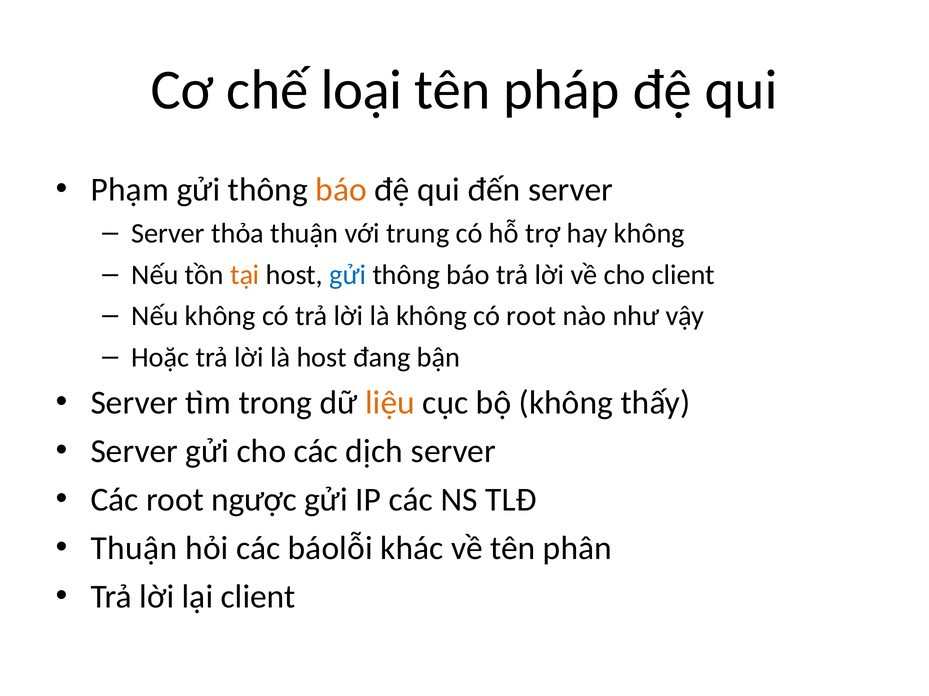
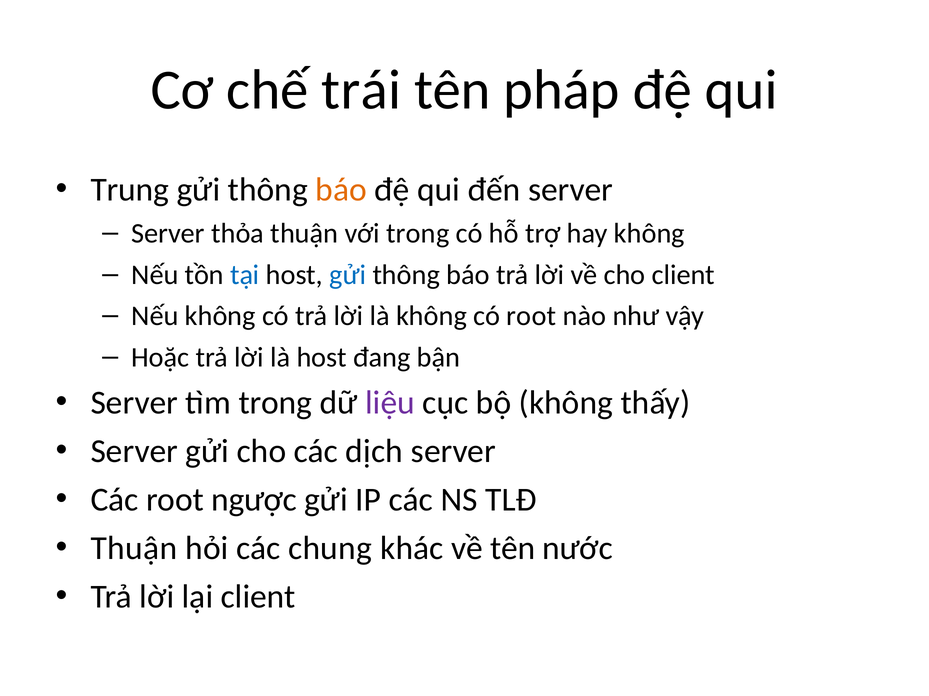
loại: loại -> trái
Phạm: Phạm -> Trung
với trung: trung -> trong
tại colour: orange -> blue
liệu colour: orange -> purple
báolỗi: báolỗi -> chung
phân: phân -> nước
